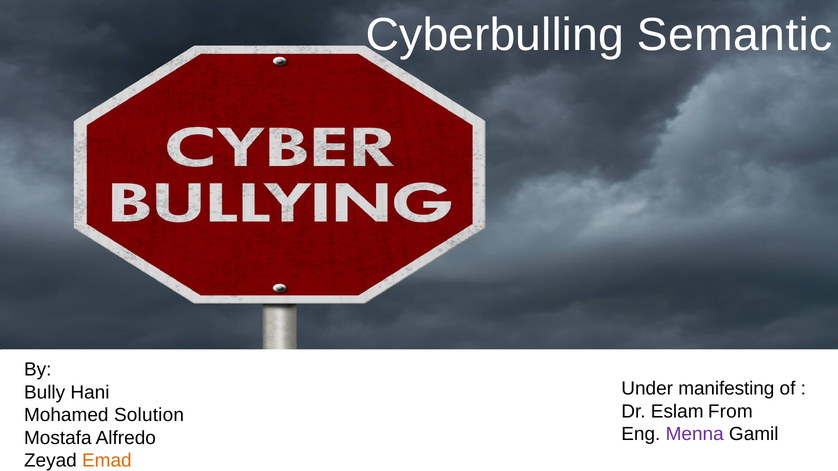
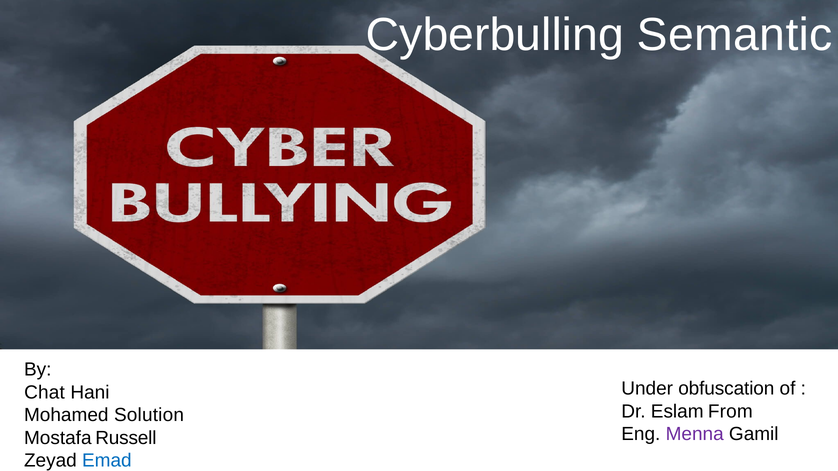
manifesting: manifesting -> obfuscation
Bully: Bully -> Chat
Alfredo: Alfredo -> Russell
Emad colour: orange -> blue
